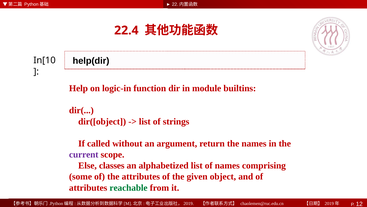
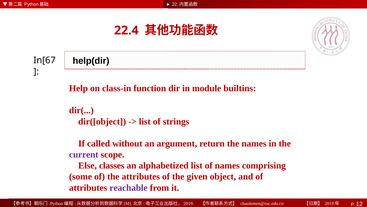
In[10: In[10 -> In[67
logic-in: logic-in -> class-in
reachable colour: green -> purple
